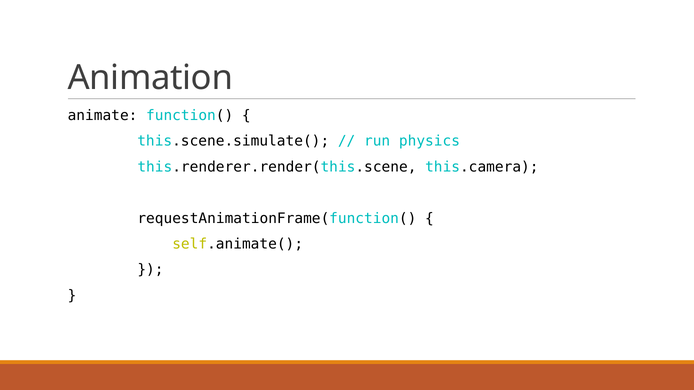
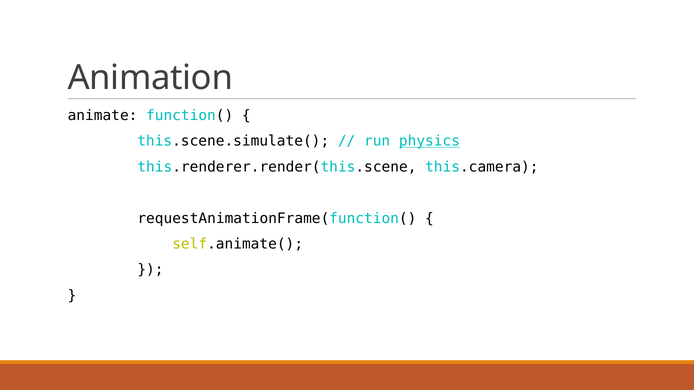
physics underline: none -> present
